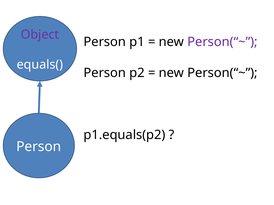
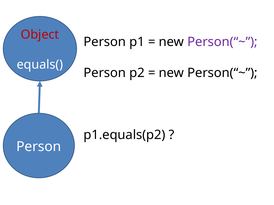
Object colour: purple -> red
